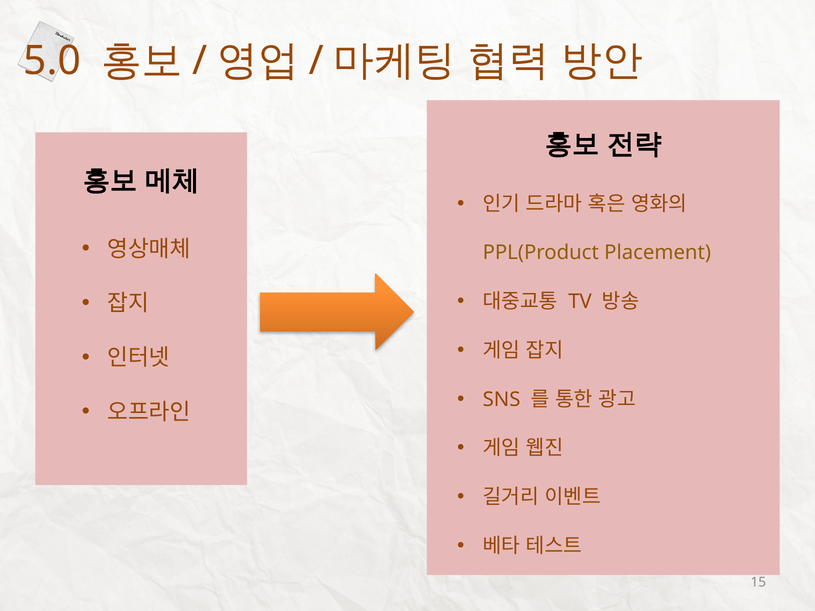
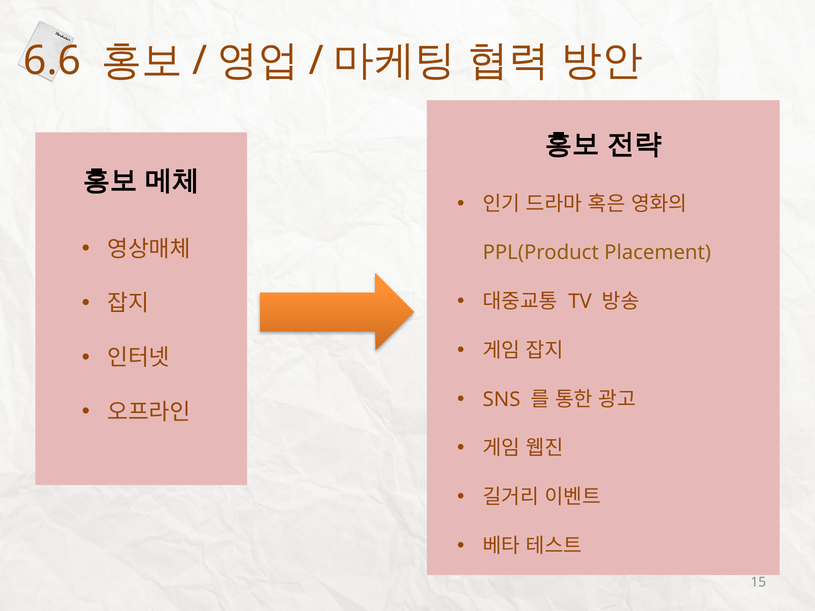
5.0: 5.0 -> 6.6
